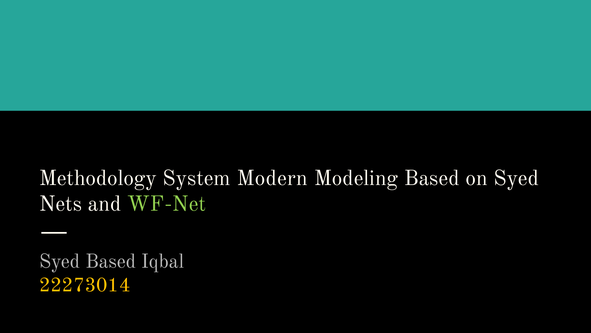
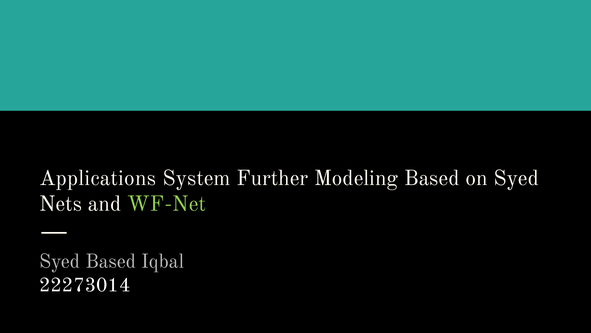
Methodology: Methodology -> Applications
Modern: Modern -> Further
22273014 colour: yellow -> white
